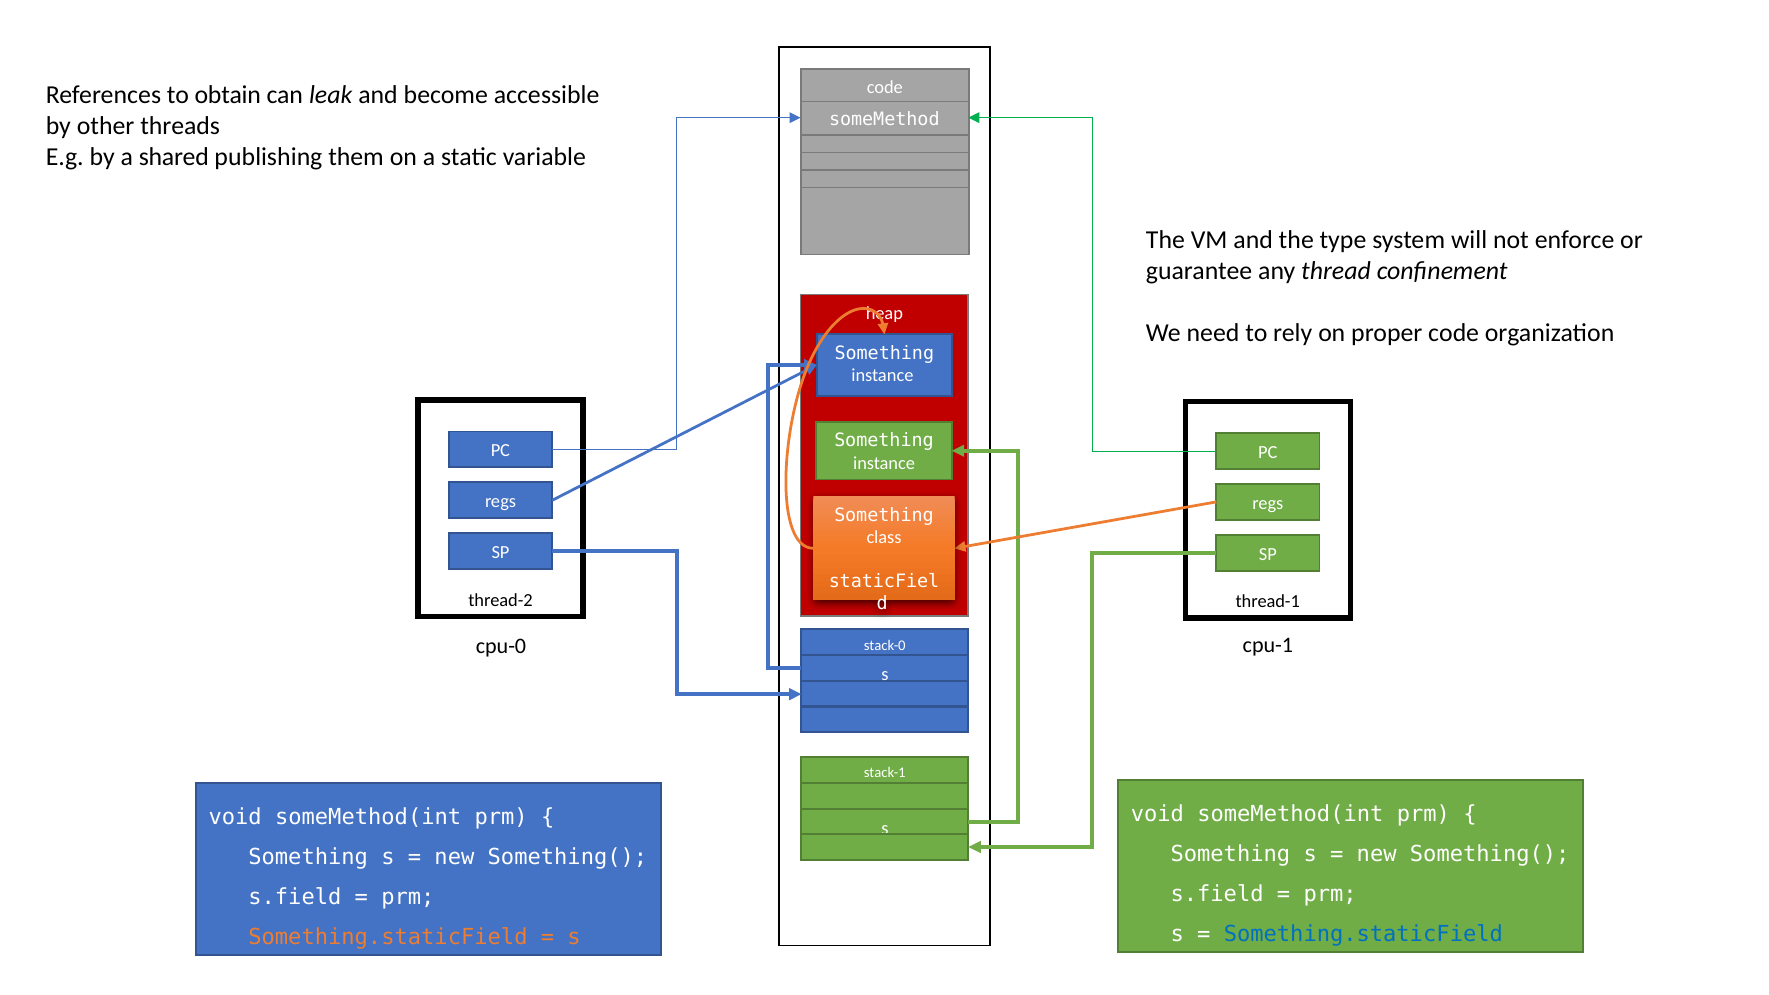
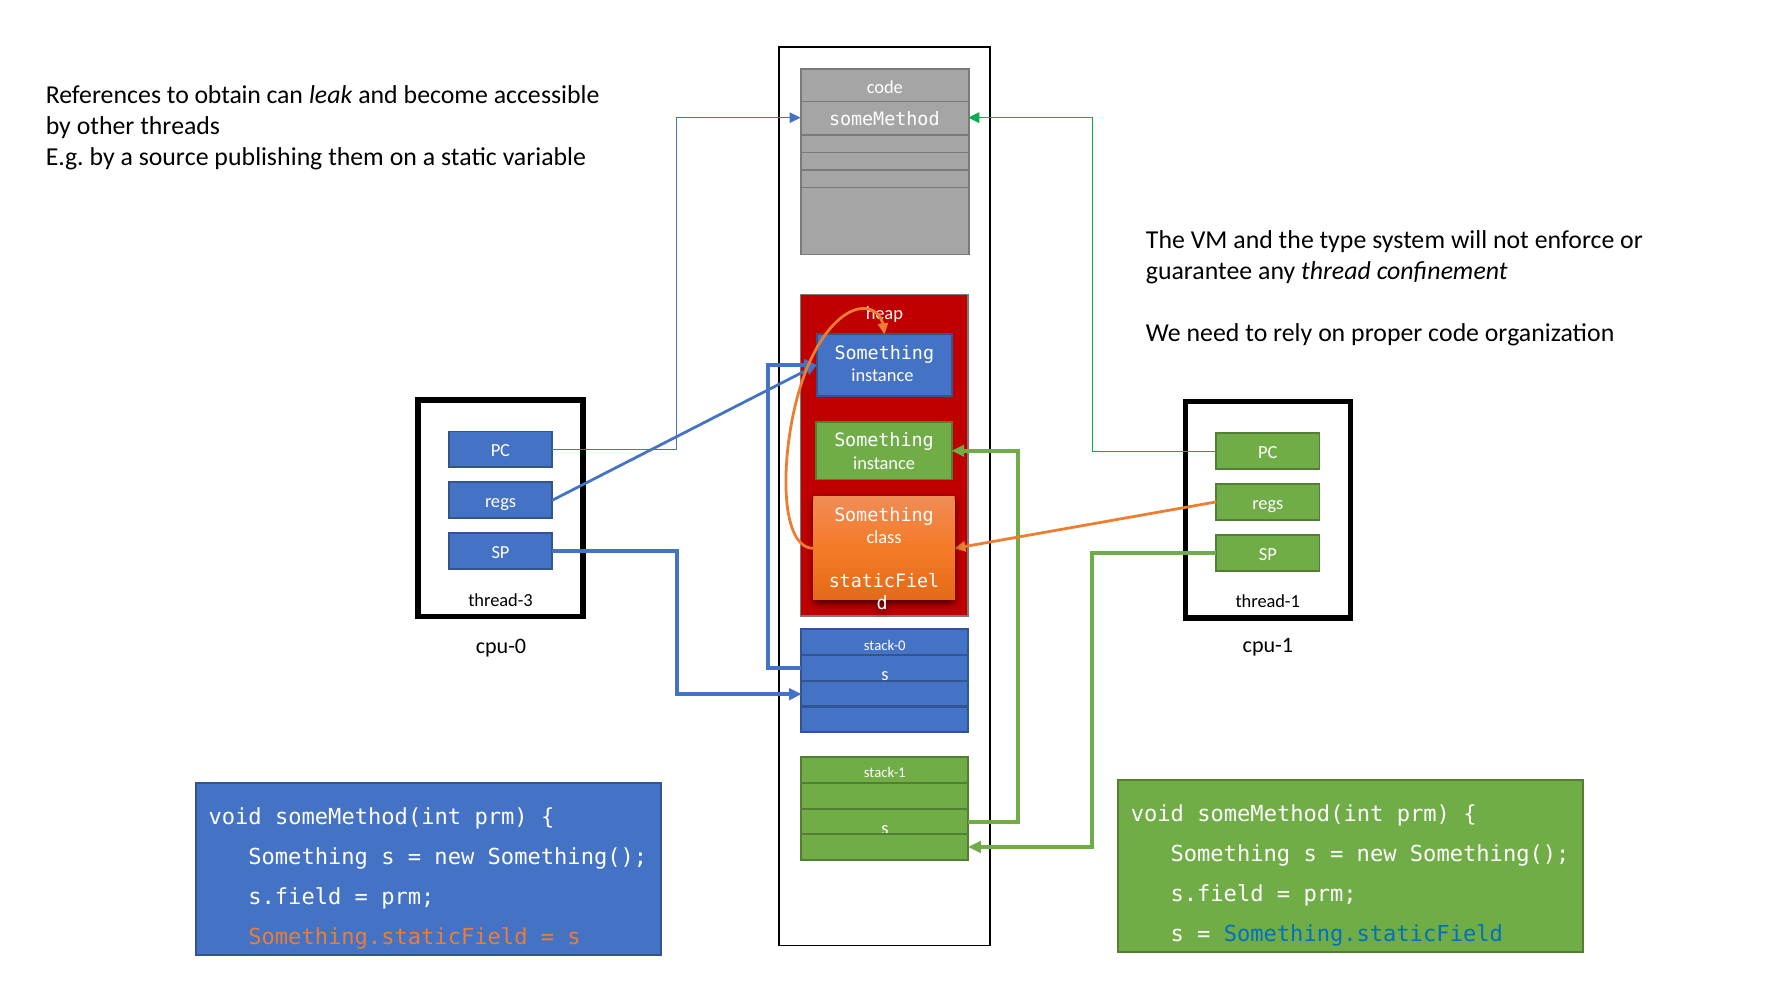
shared: shared -> source
thread-2: thread-2 -> thread-3
